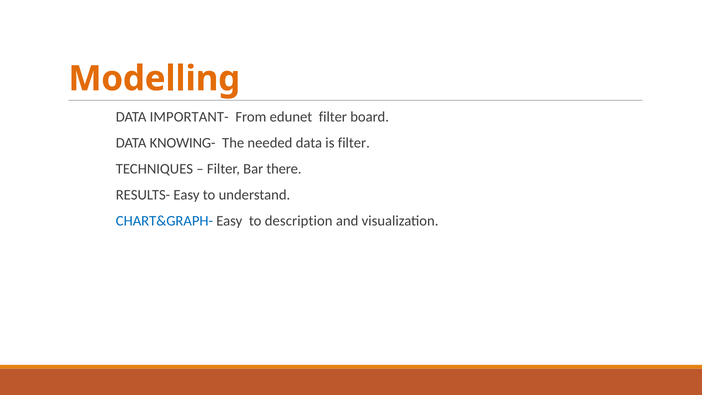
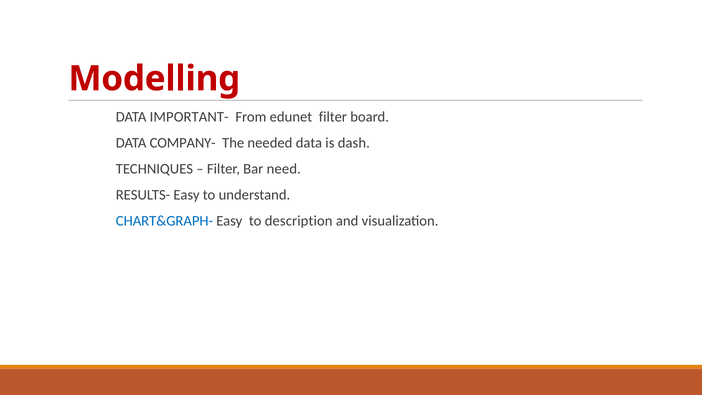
Modelling colour: orange -> red
KNOWING-: KNOWING- -> COMPANY-
is filter: filter -> dash
there: there -> need
